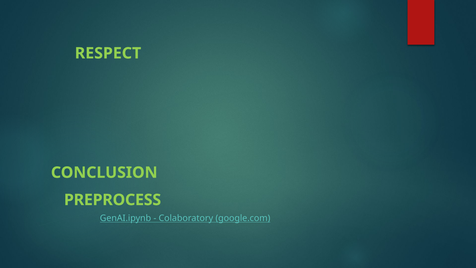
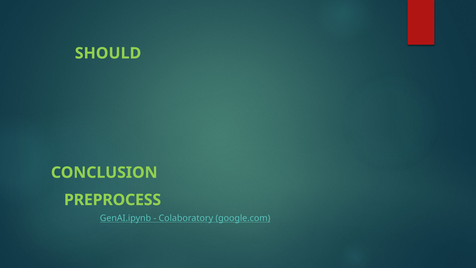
RESPECT: RESPECT -> SHOULD
